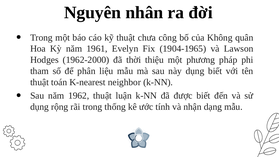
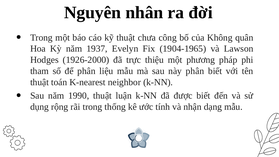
1961: 1961 -> 1937
1962-2000: 1962-2000 -> 1926-2000
thời: thời -> trực
này dụng: dụng -> phân
1962: 1962 -> 1990
